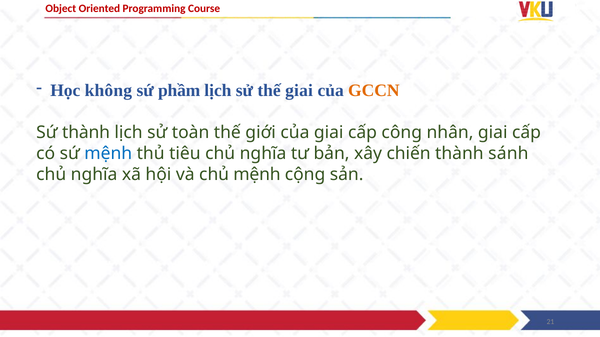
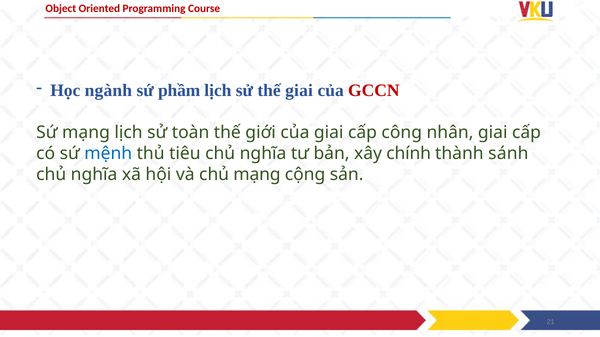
không: không -> ngành
GCCN colour: orange -> red
Sứ thành: thành -> mạng
chiến: chiến -> chính
chủ mệnh: mệnh -> mạng
